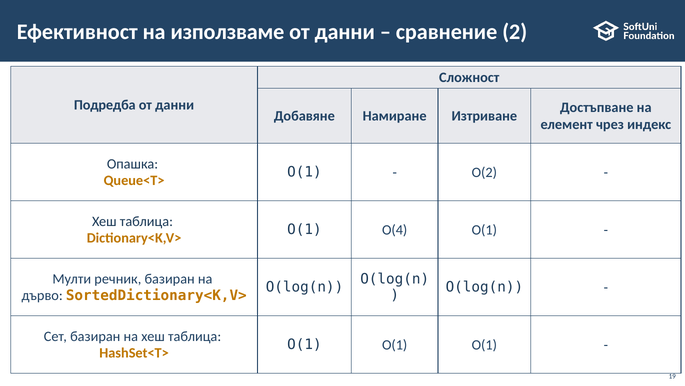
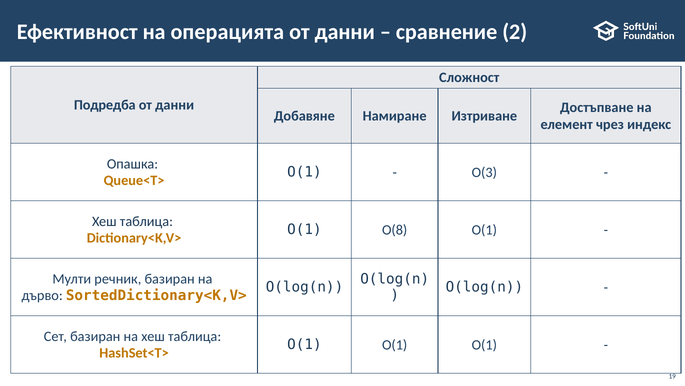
използваме: използваме -> операцията
O(2: O(2 -> O(3
O(4: O(4 -> O(8
